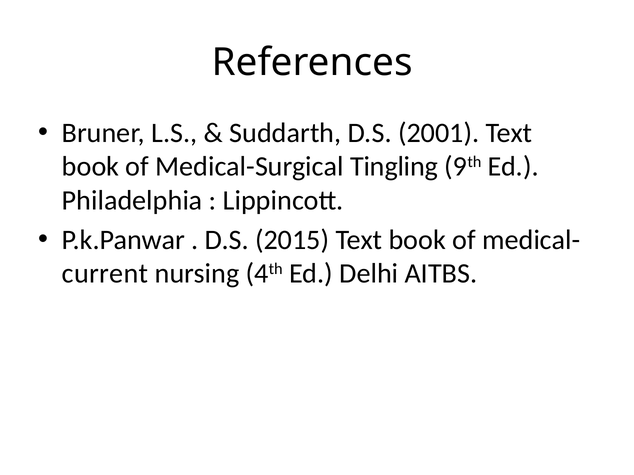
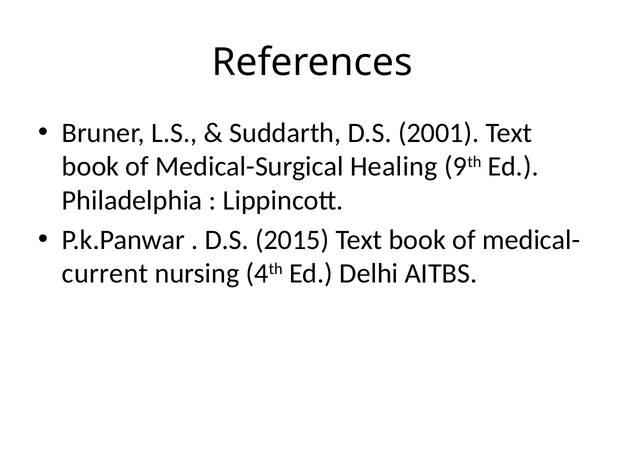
Tingling: Tingling -> Healing
